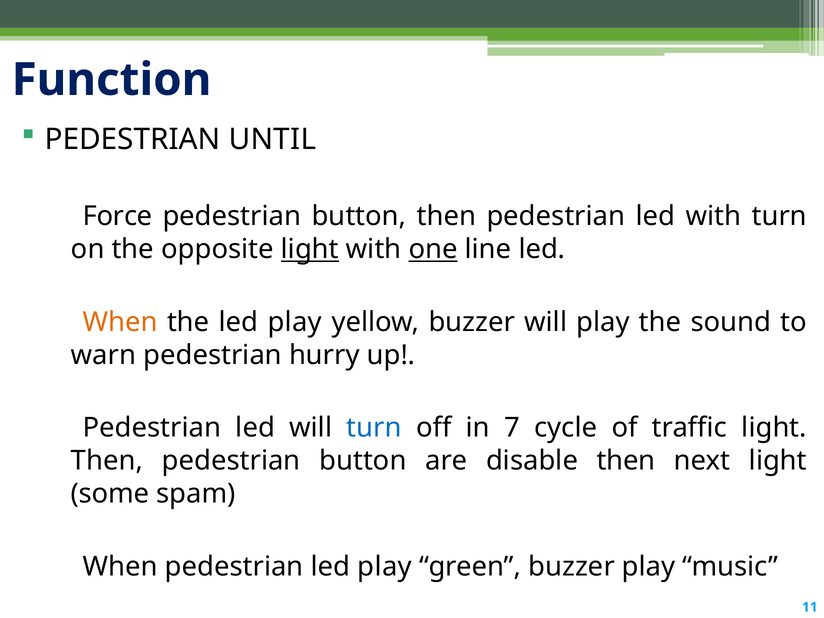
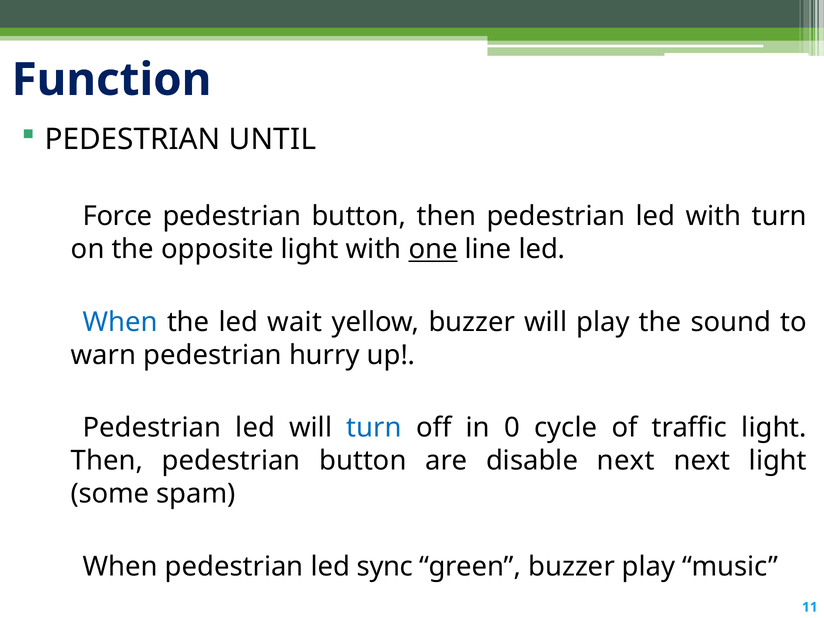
light at (310, 249) underline: present -> none
When at (120, 322) colour: orange -> blue
the led play: play -> wait
7: 7 -> 0
disable then: then -> next
pedestrian led play: play -> sync
